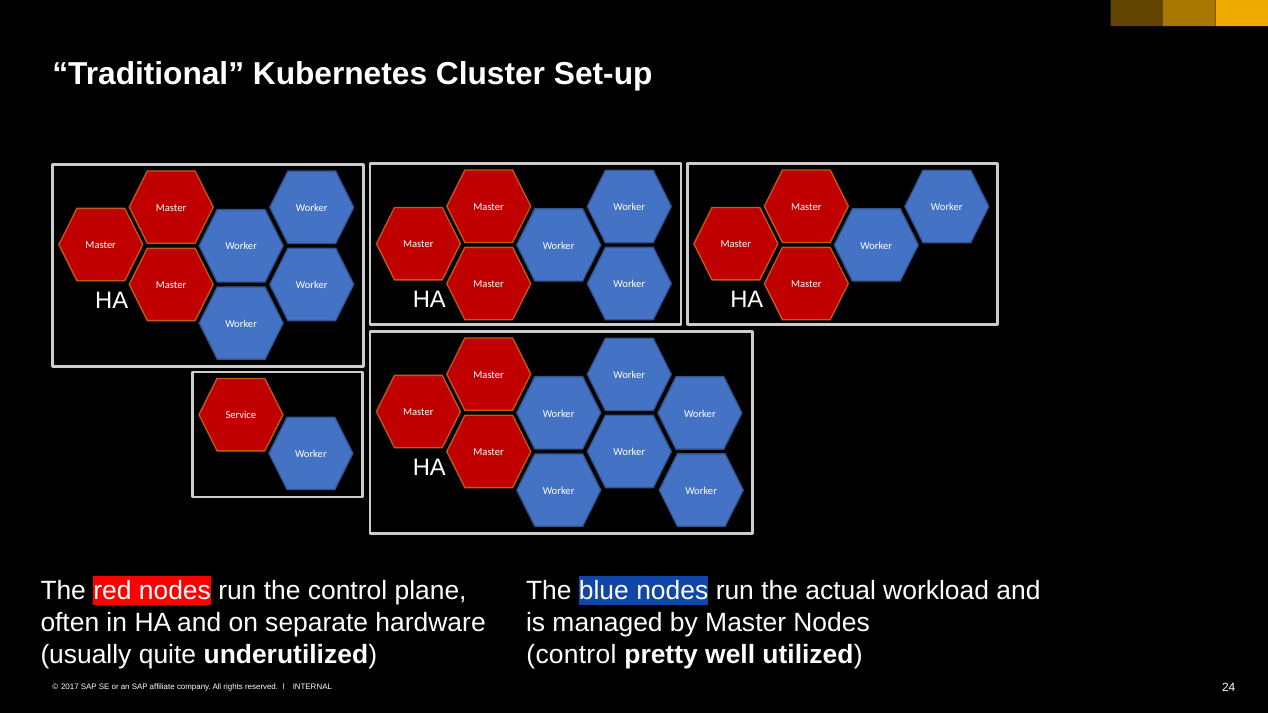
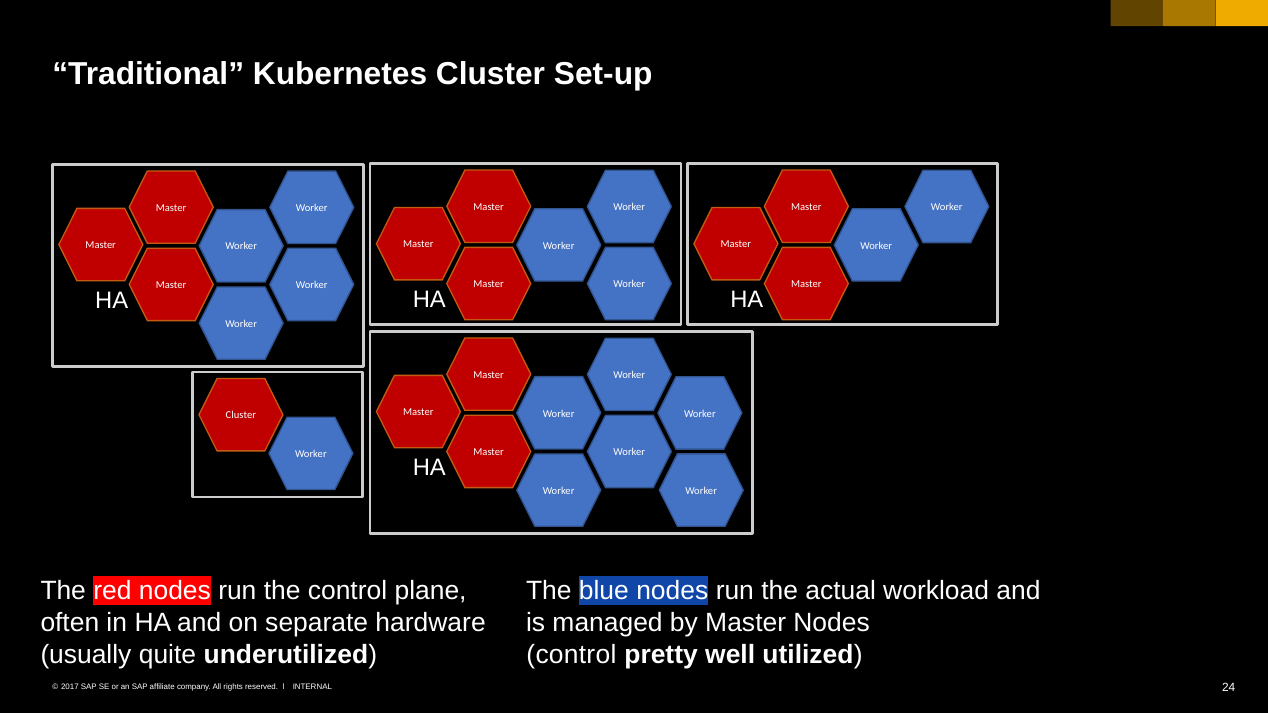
Service at (241, 415): Service -> Cluster
